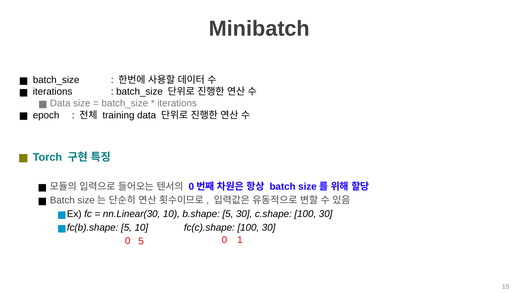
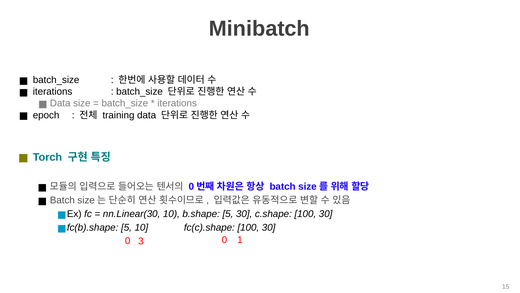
0 5: 5 -> 3
